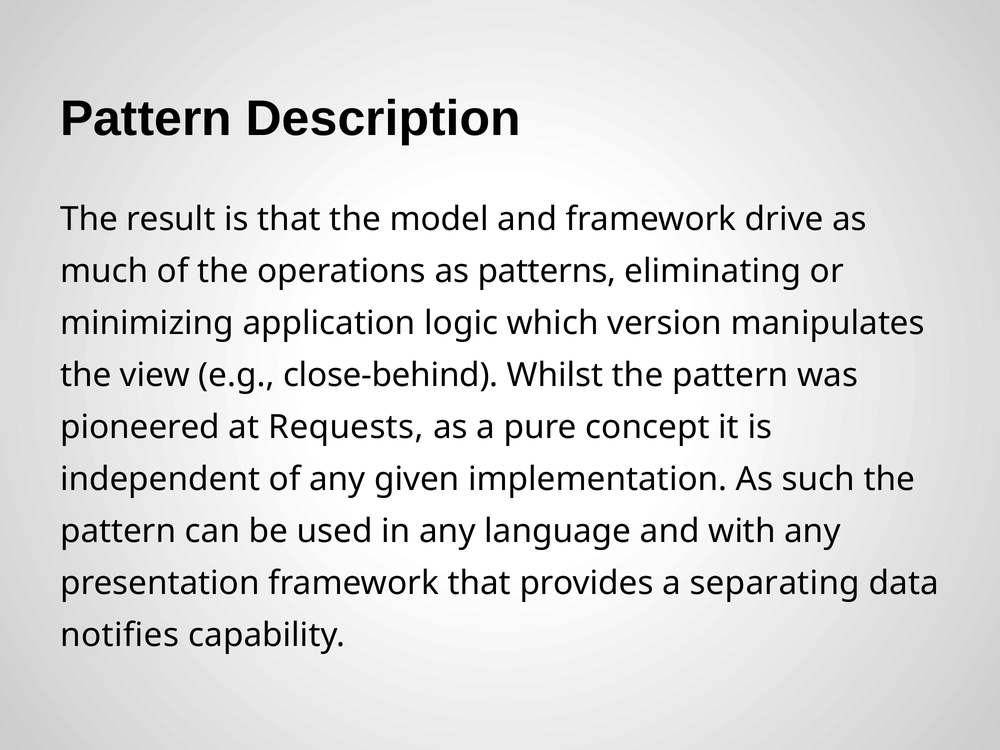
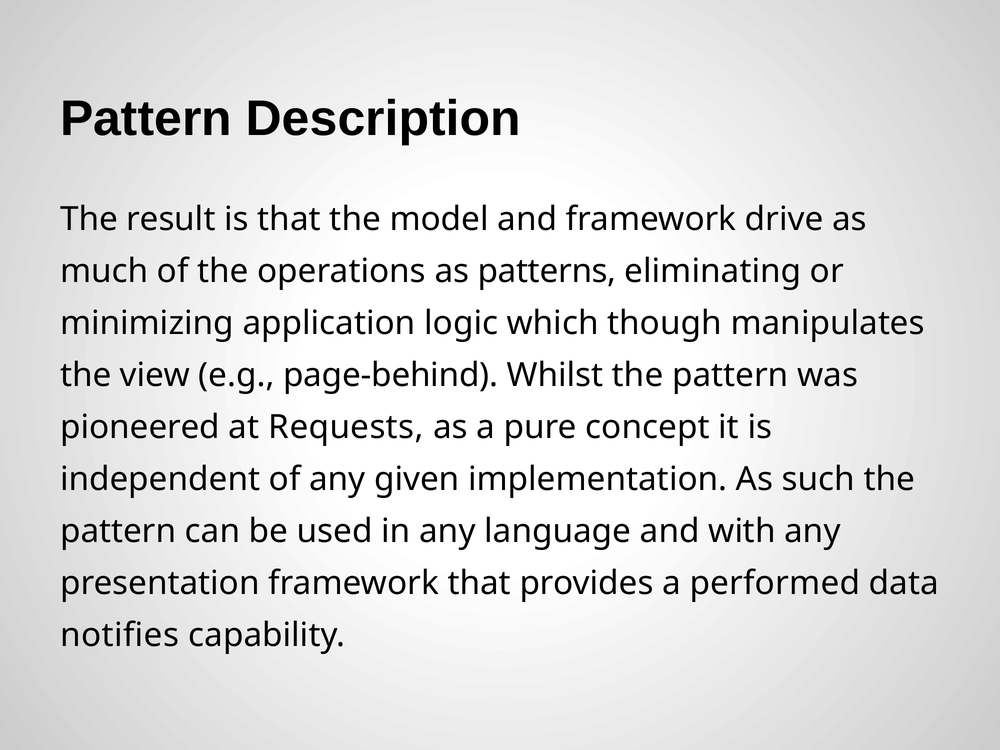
version: version -> though
close-behind: close-behind -> page-behind
separating: separating -> performed
